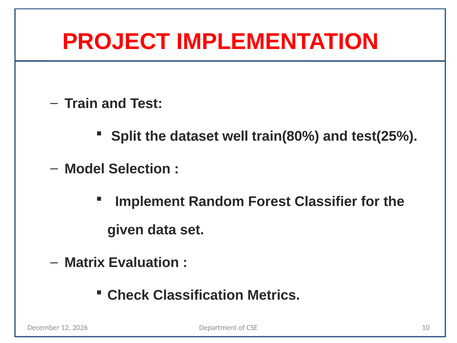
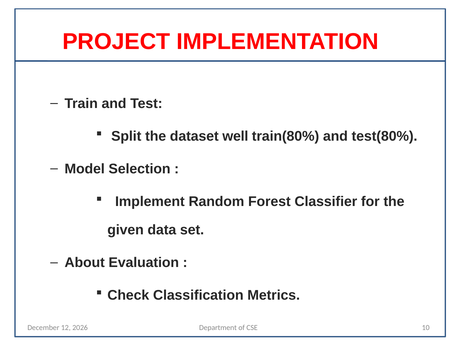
test(25%: test(25% -> test(80%
Matrix: Matrix -> About
